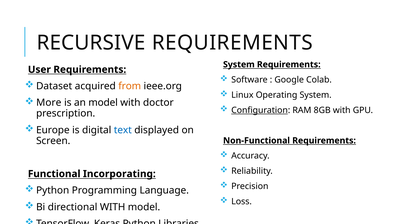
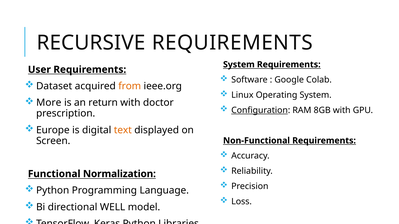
an model: model -> return
text colour: blue -> orange
Incorporating: Incorporating -> Normalization
directional WITH: WITH -> WELL
